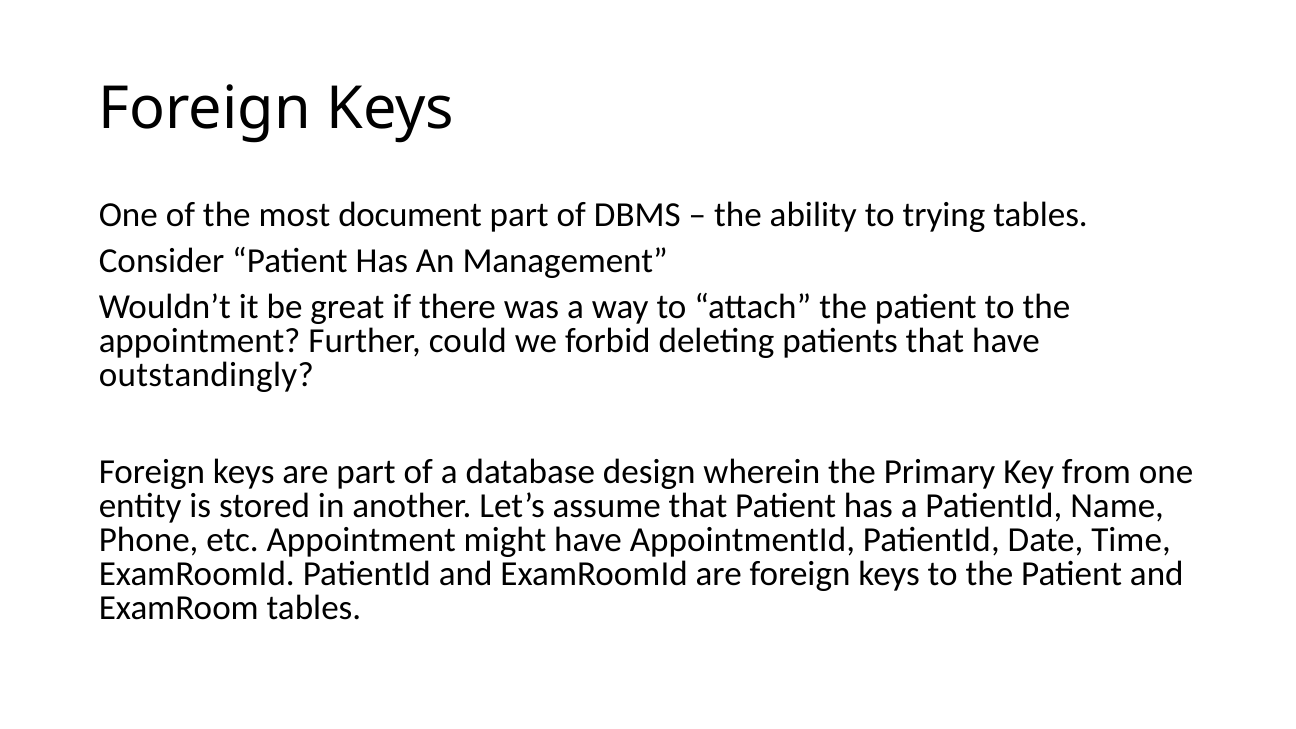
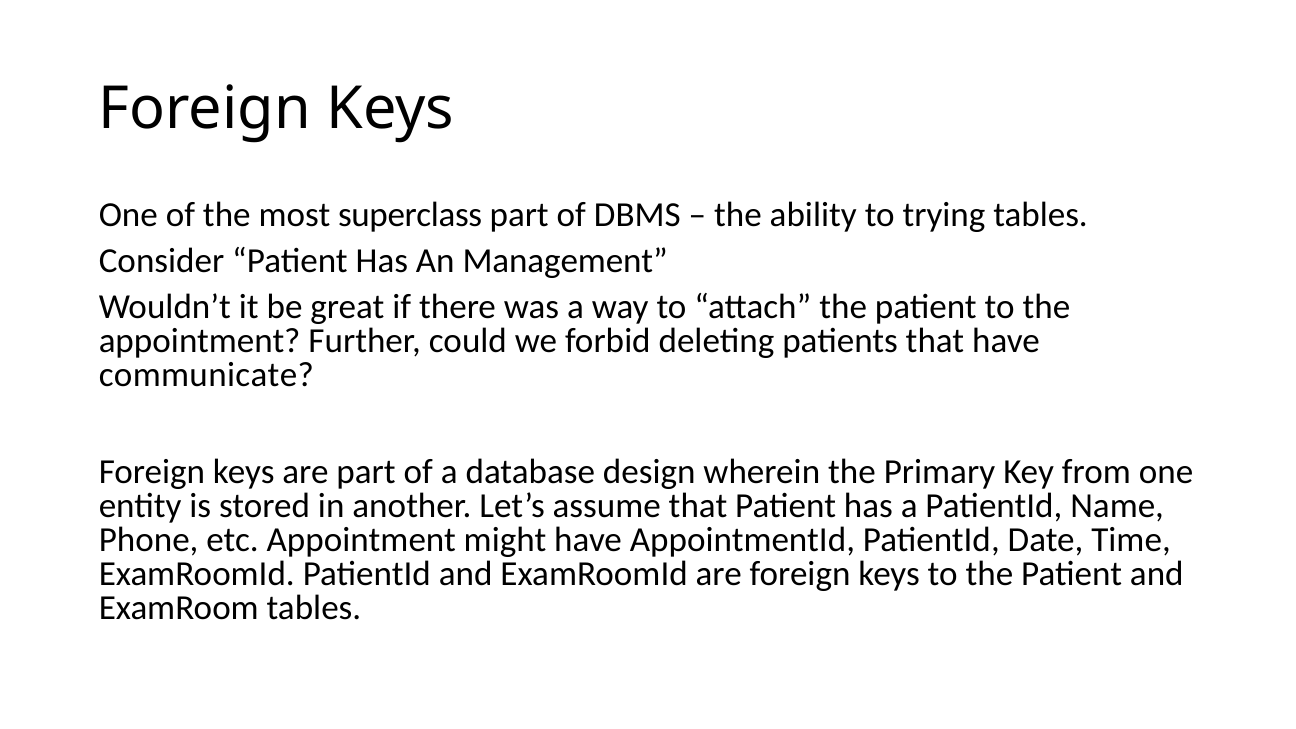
document: document -> superclass
outstandingly: outstandingly -> communicate
